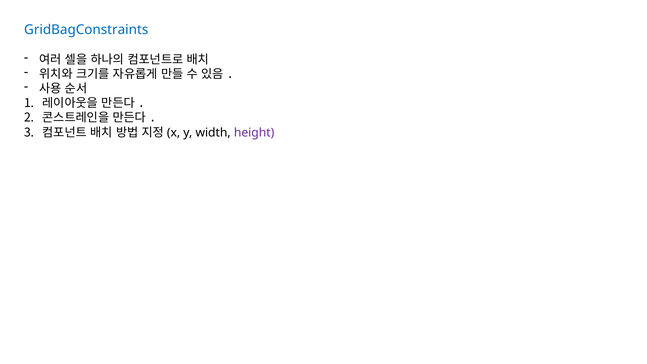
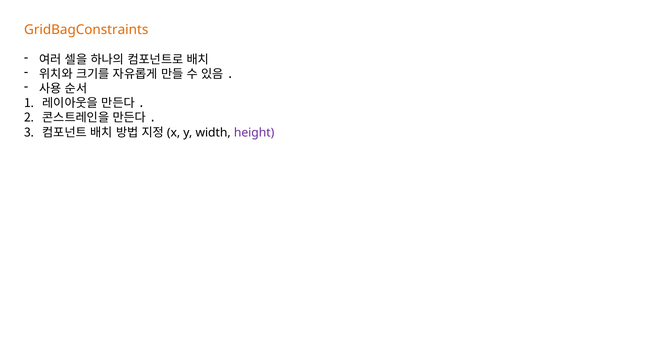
GridBagConstraints colour: blue -> orange
